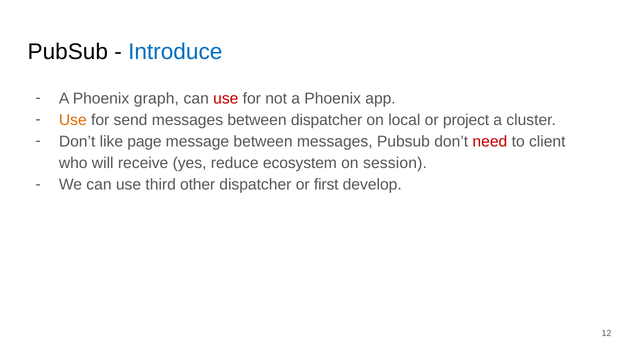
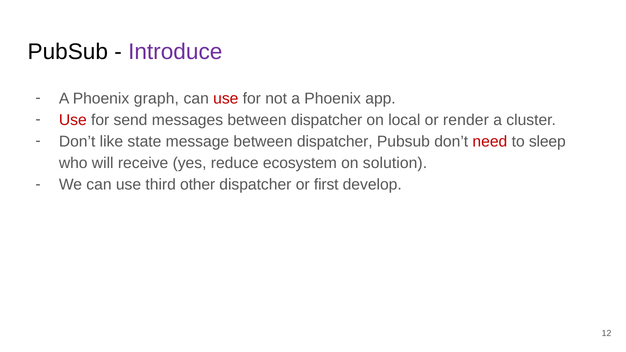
Introduce colour: blue -> purple
Use at (73, 120) colour: orange -> red
project: project -> render
page: page -> state
message between messages: messages -> dispatcher
client: client -> sleep
session: session -> solution
